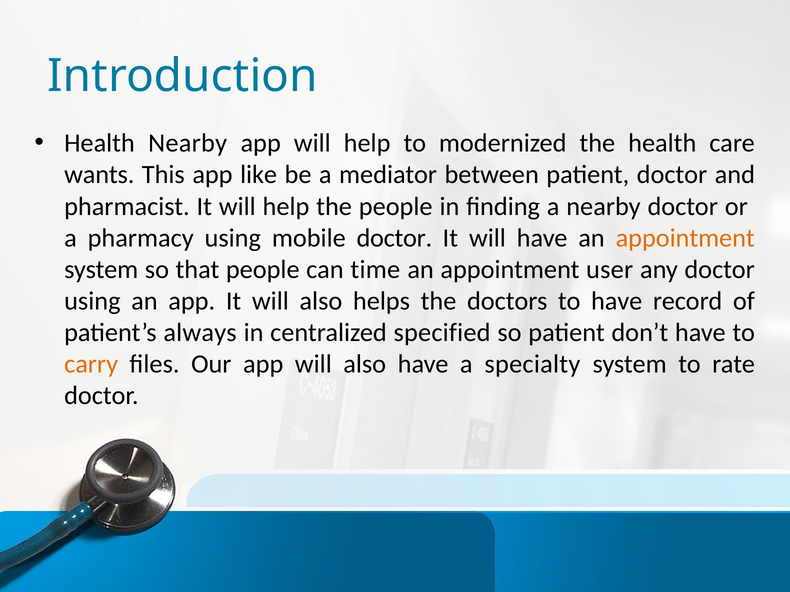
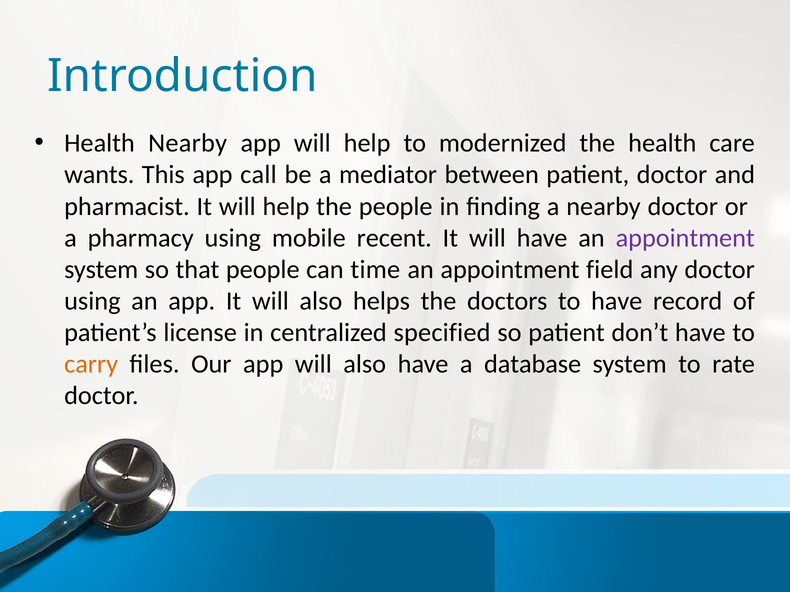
like: like -> call
mobile doctor: doctor -> recent
appointment at (685, 238) colour: orange -> purple
user: user -> field
always: always -> license
specialty: specialty -> database
